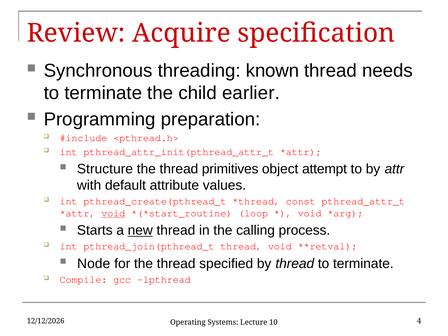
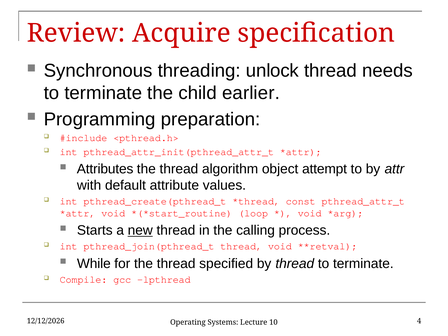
known: known -> unlock
Structure: Structure -> Attributes
primitives: primitives -> algorithm
void at (113, 213) underline: present -> none
Node: Node -> While
